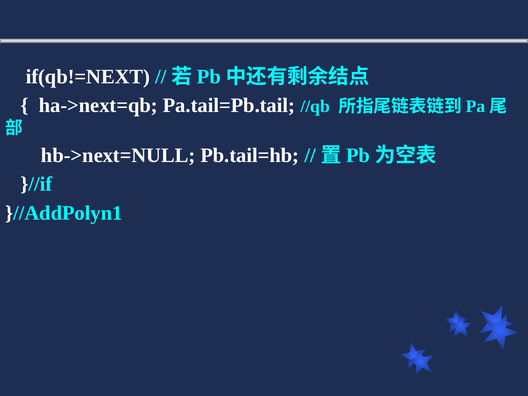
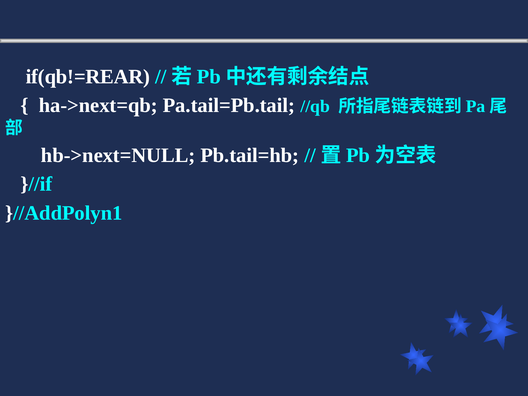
if(qb!=NEXT: if(qb!=NEXT -> if(qb!=REAR
